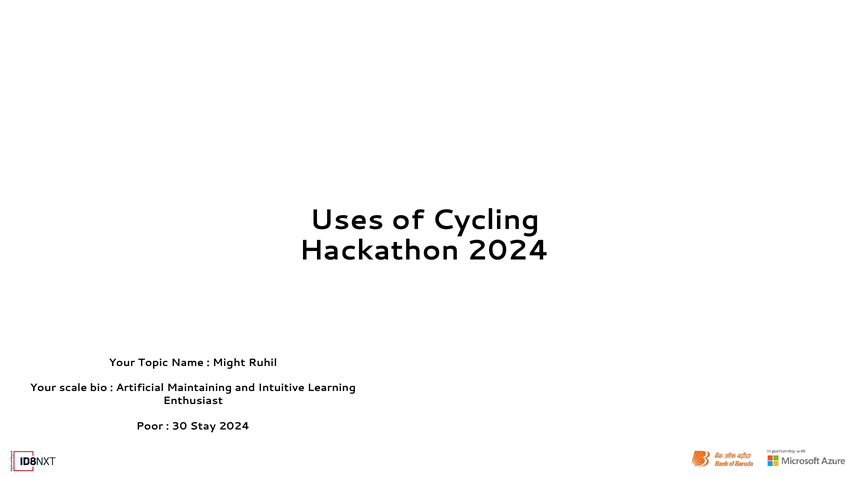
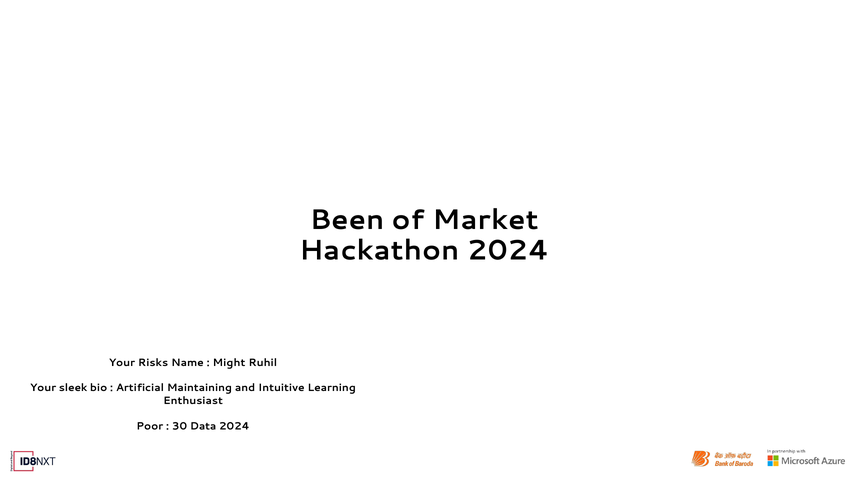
Uses: Uses -> Been
Cycling: Cycling -> Market
Topic: Topic -> Risks
scale: scale -> sleek
Stay: Stay -> Data
